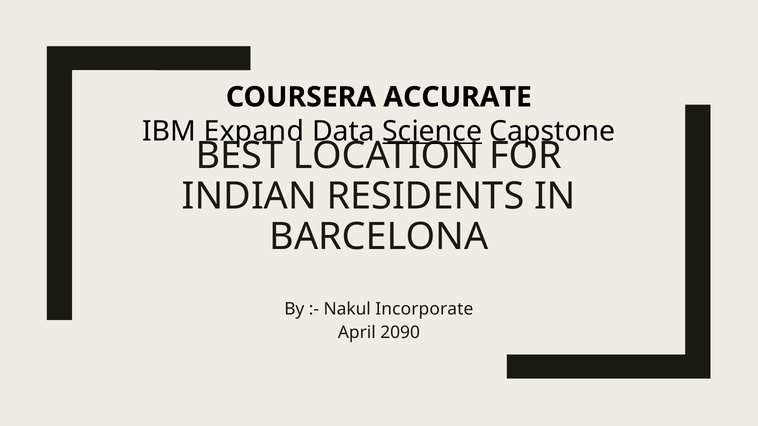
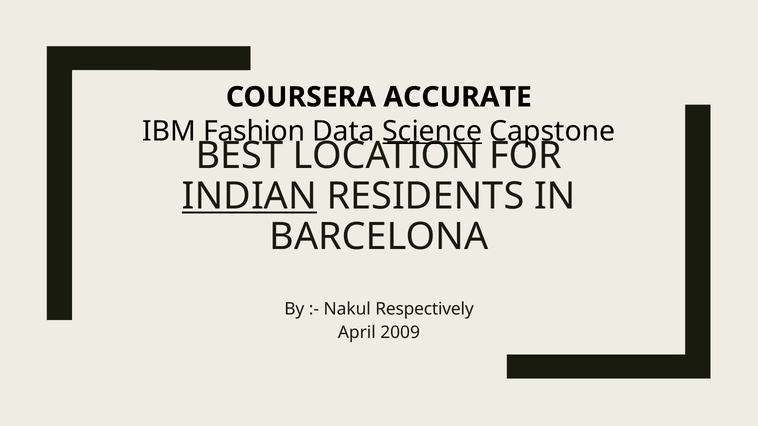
Expand: Expand -> Fashion
INDIAN underline: none -> present
Incorporate: Incorporate -> Respectively
2090: 2090 -> 2009
